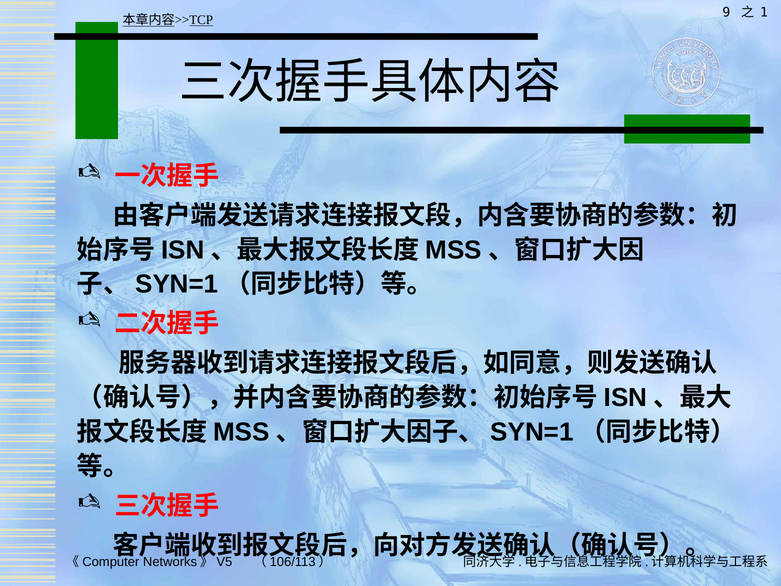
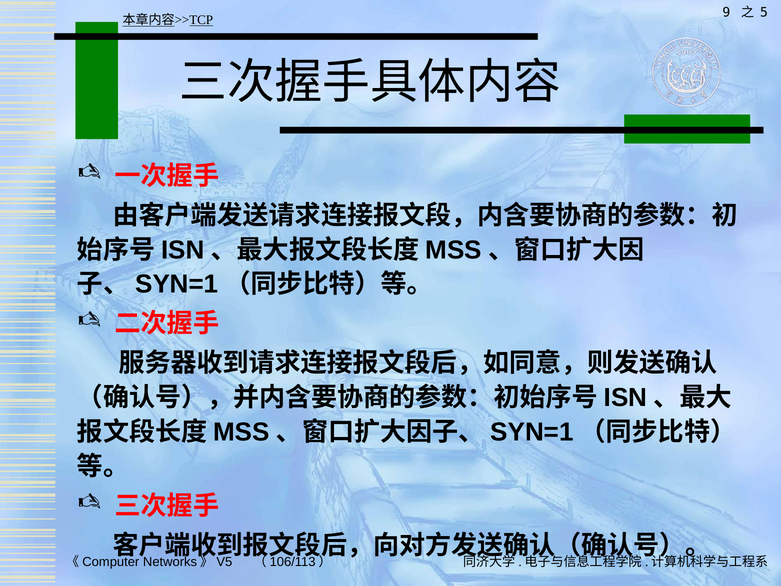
1: 1 -> 5
